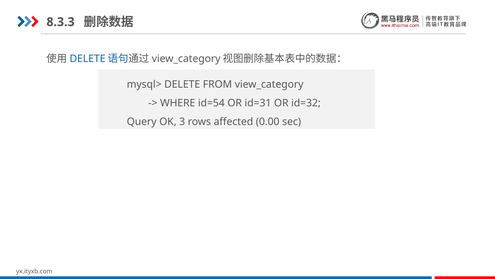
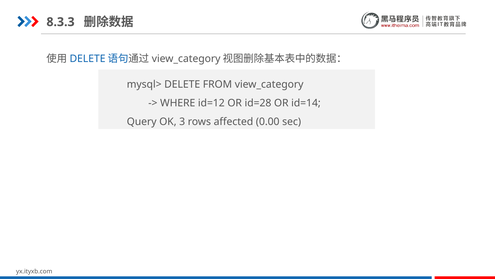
id=54: id=54 -> id=12
id=31: id=31 -> id=28
id=32: id=32 -> id=14
